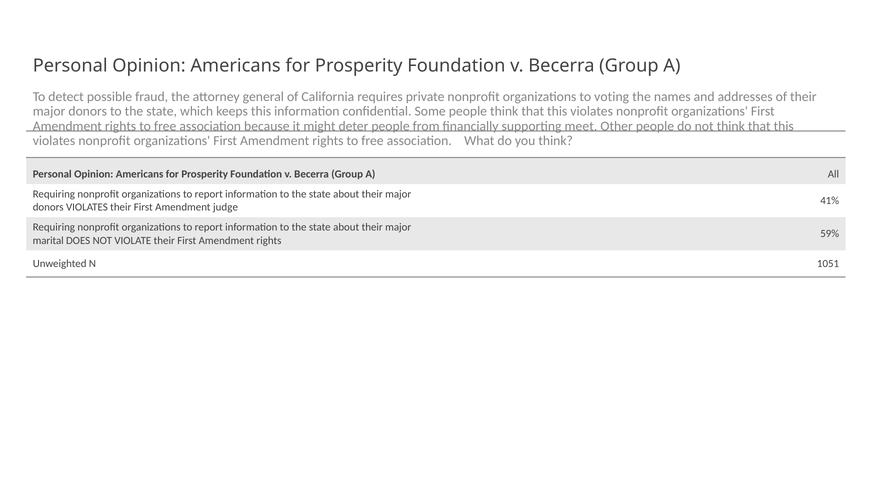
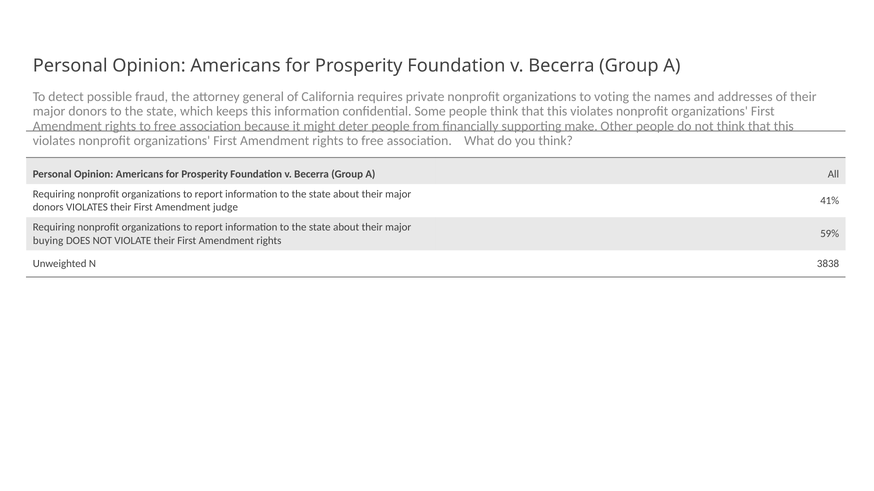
meet: meet -> make
marital: marital -> buying
1051: 1051 -> 3838
